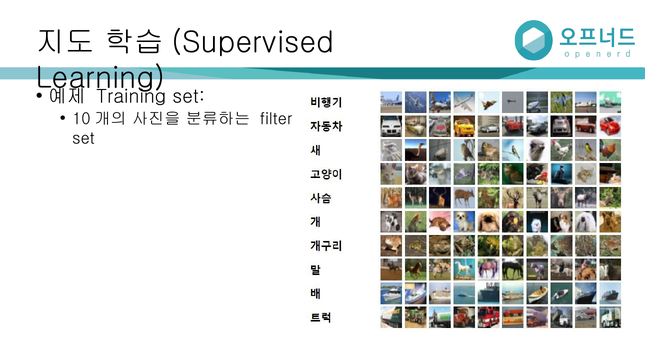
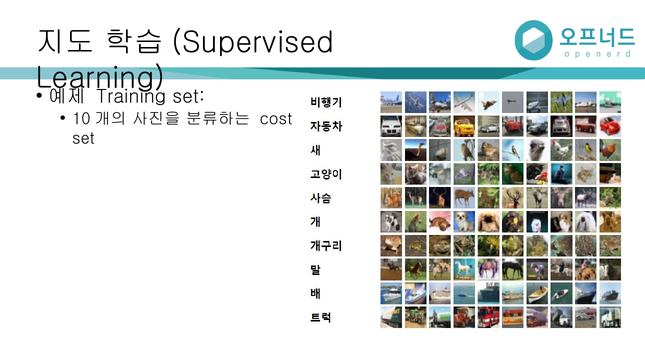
filter: filter -> cost
